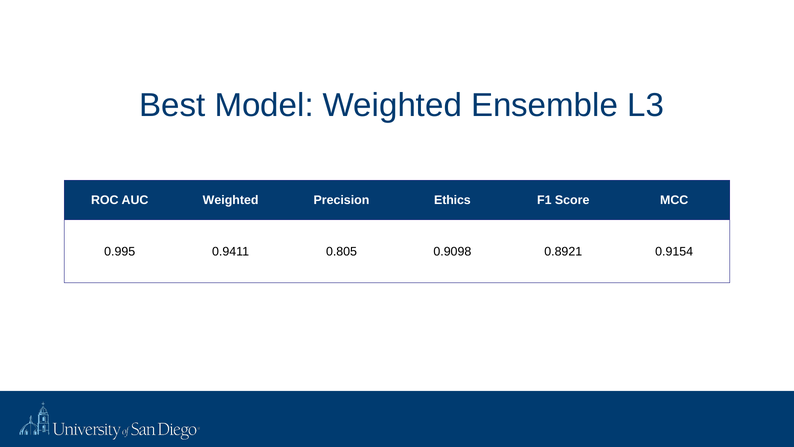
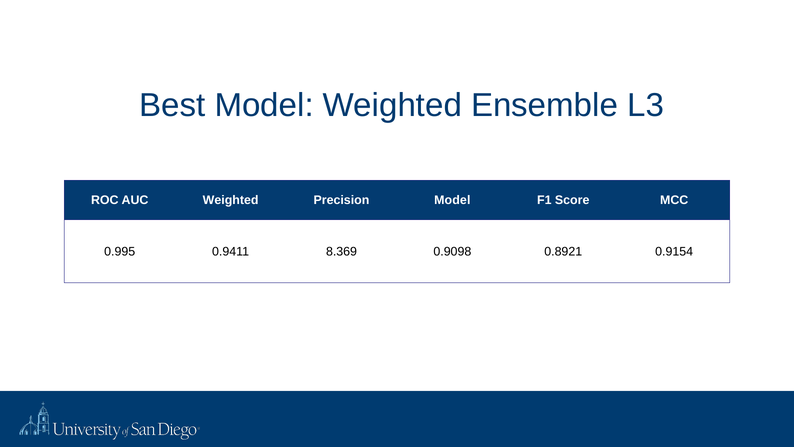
Precision Ethics: Ethics -> Model
0.805: 0.805 -> 8.369
